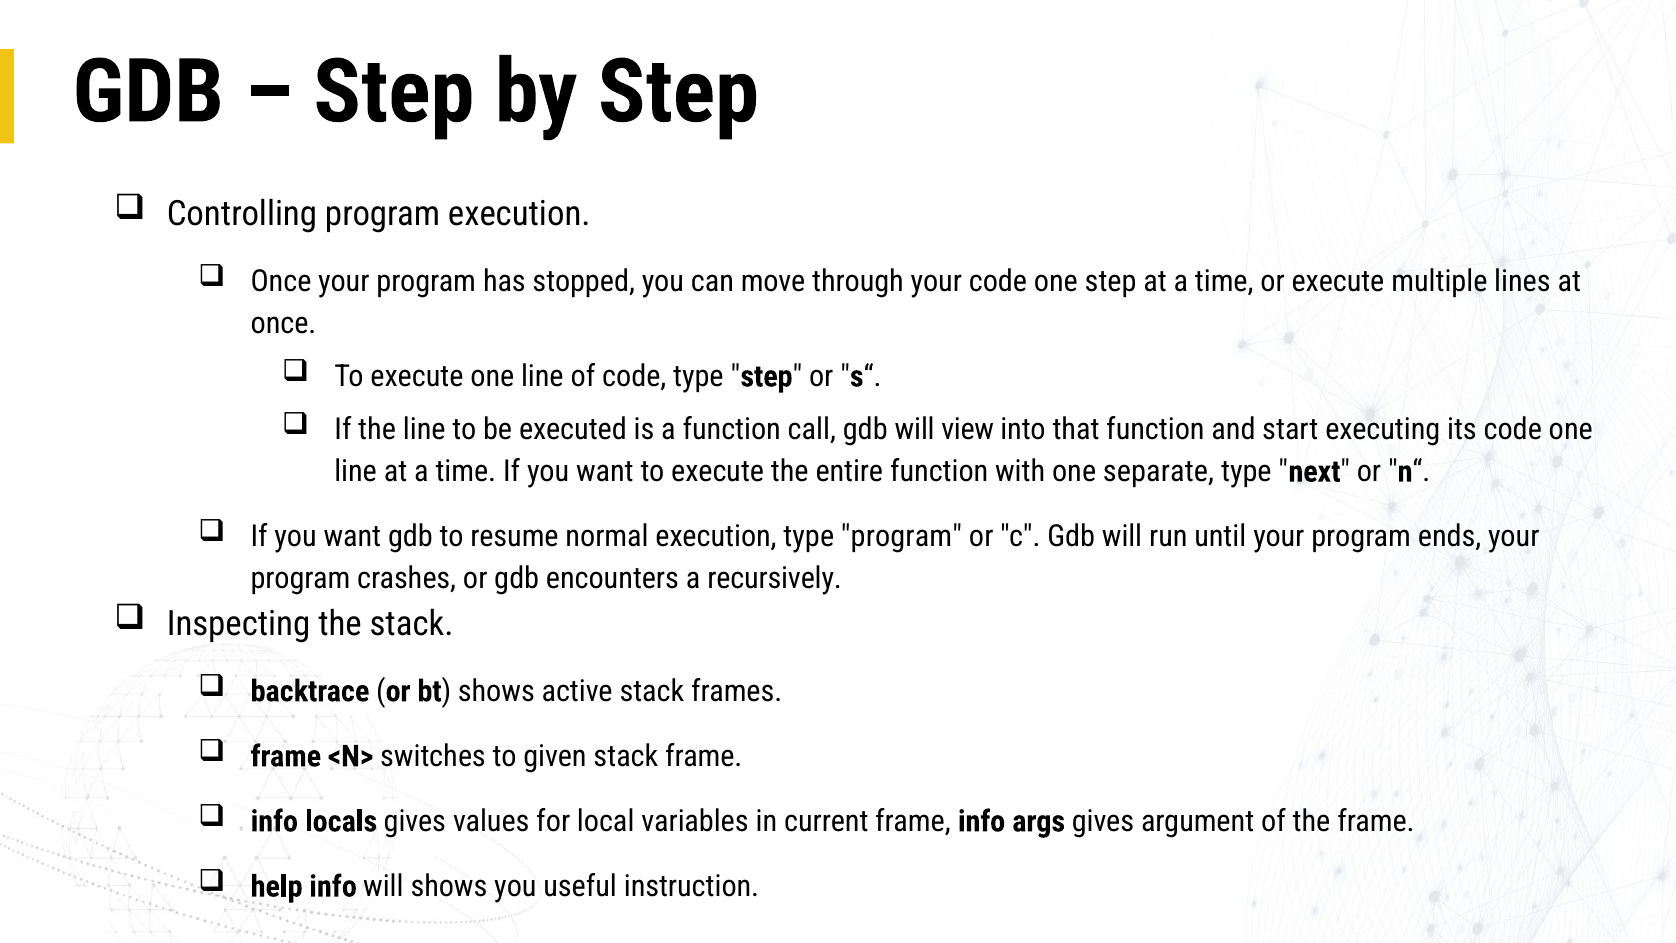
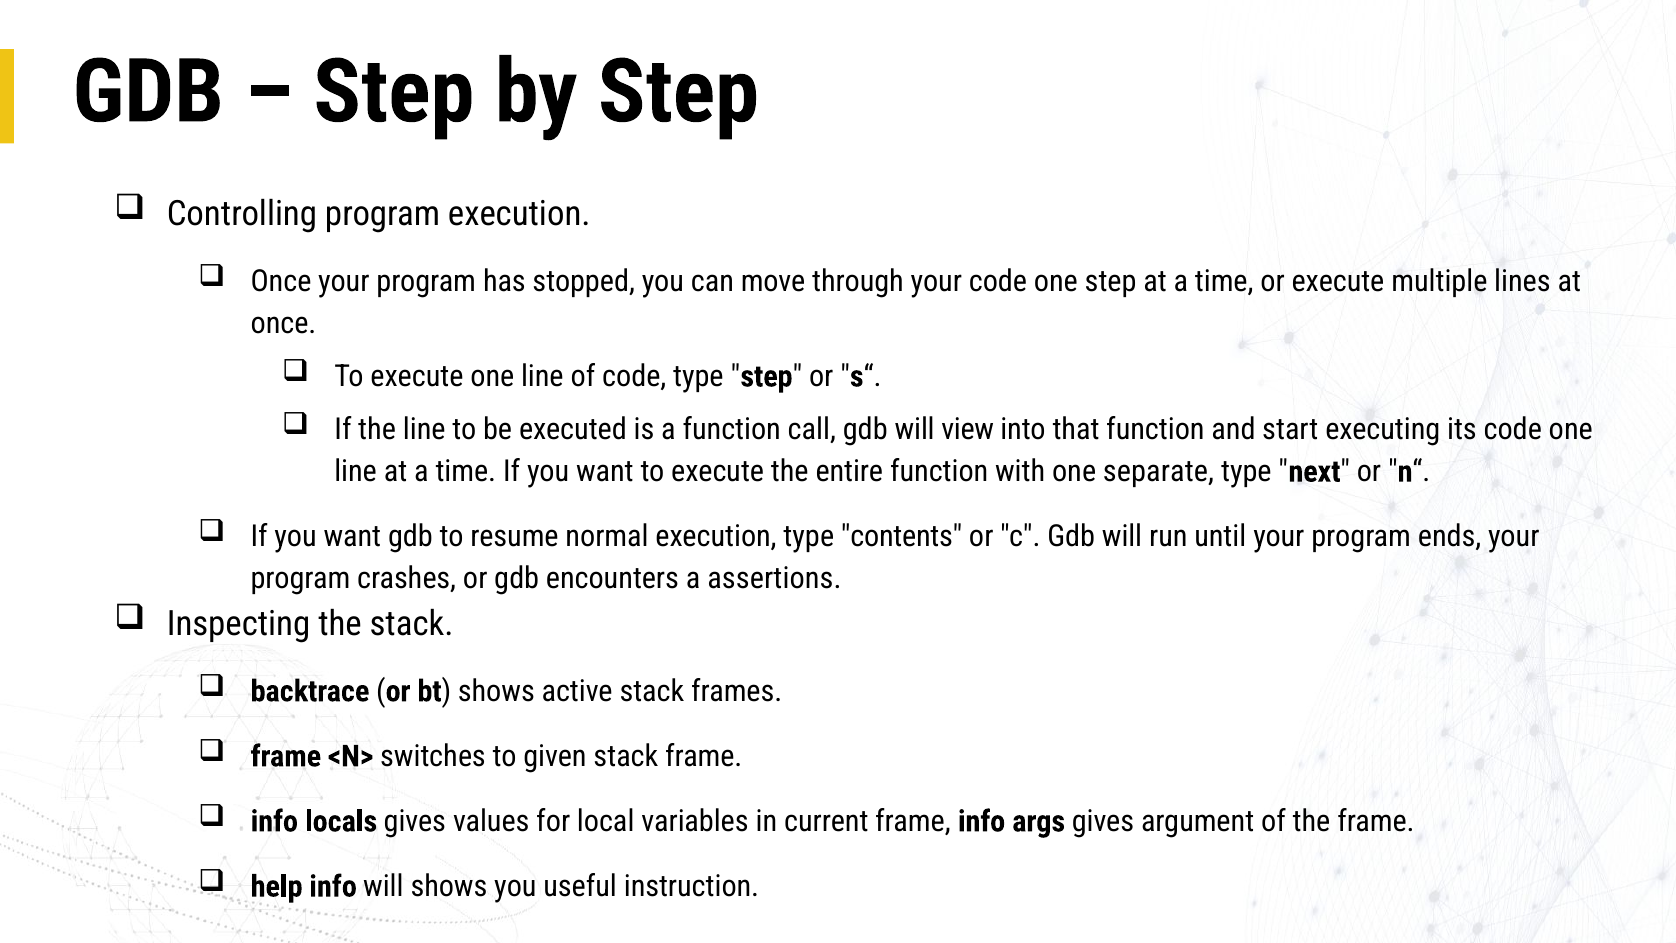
type program: program -> contents
recursively: recursively -> assertions
